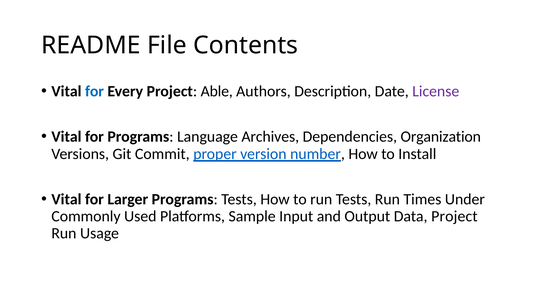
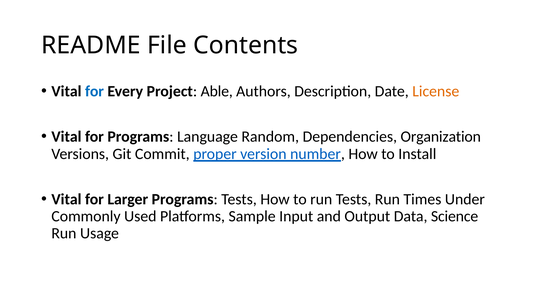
License colour: purple -> orange
Archives: Archives -> Random
Data Project: Project -> Science
